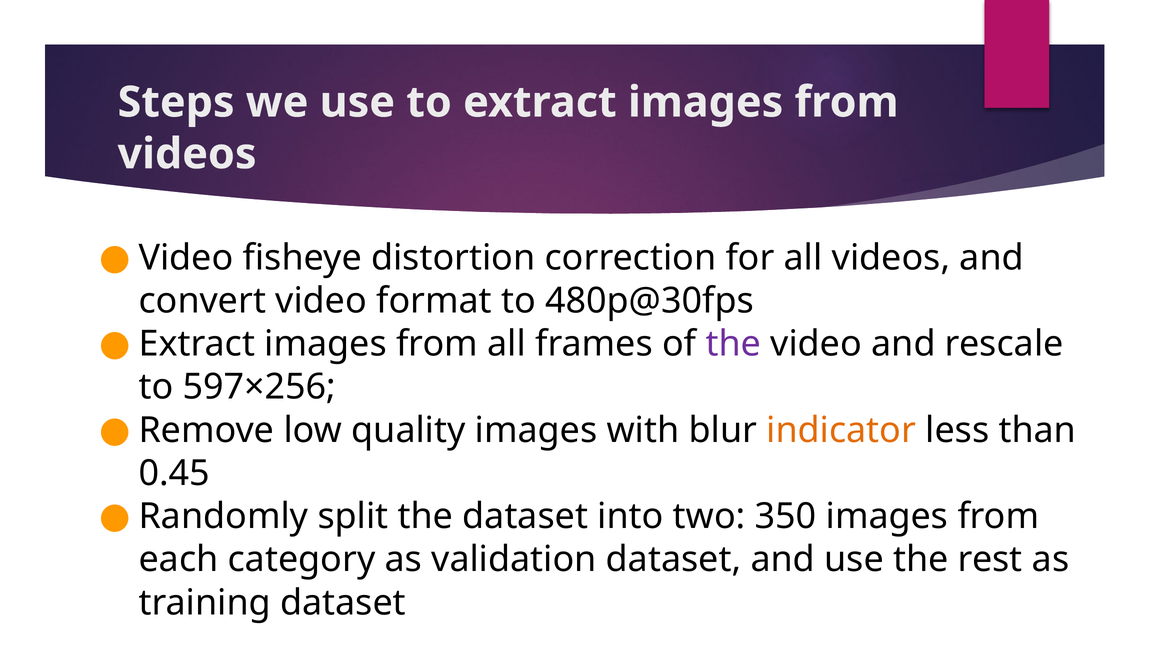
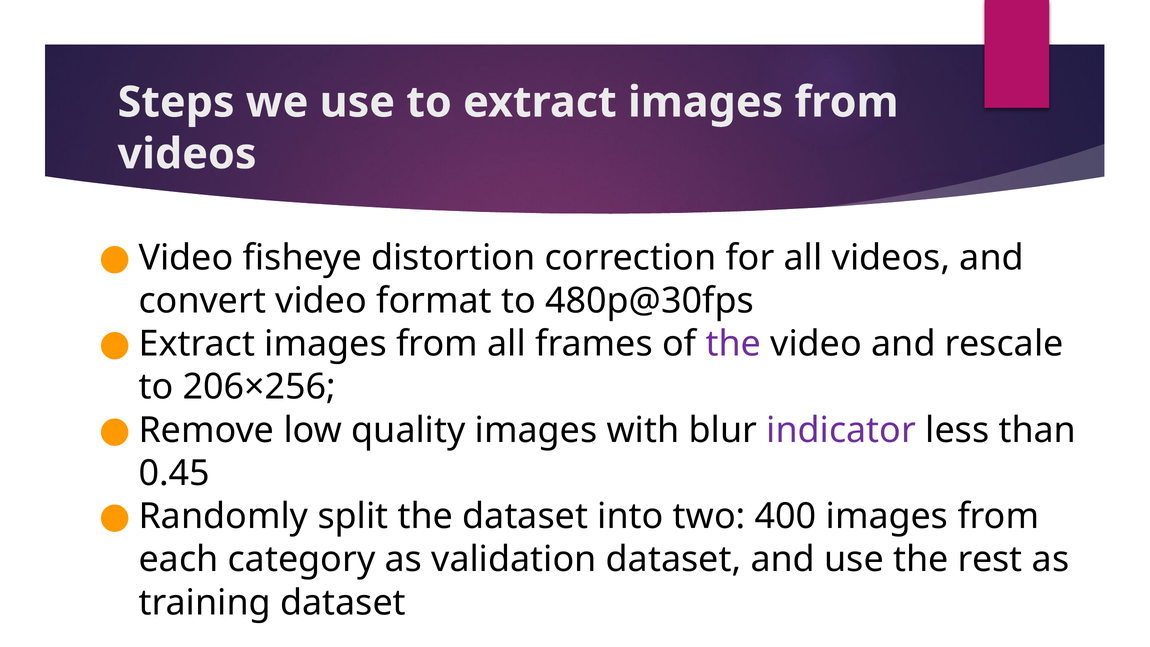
597×256: 597×256 -> 206×256
indicator colour: orange -> purple
350: 350 -> 400
